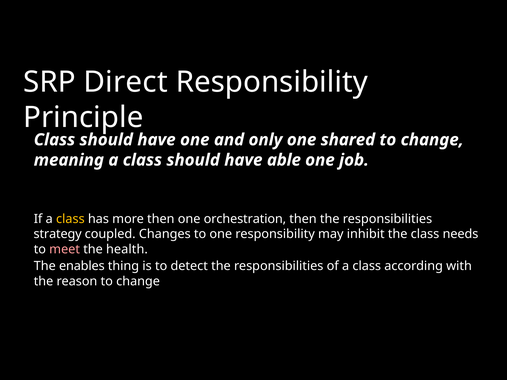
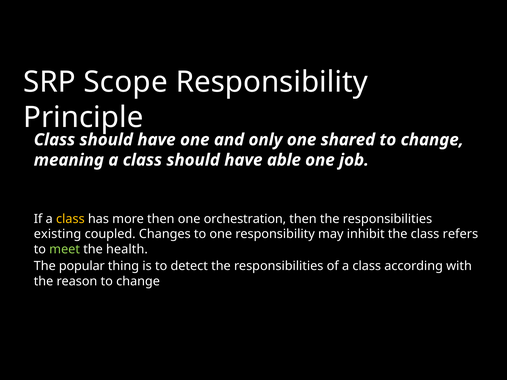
Direct: Direct -> Scope
strategy: strategy -> existing
needs: needs -> refers
meet colour: pink -> light green
enables: enables -> popular
